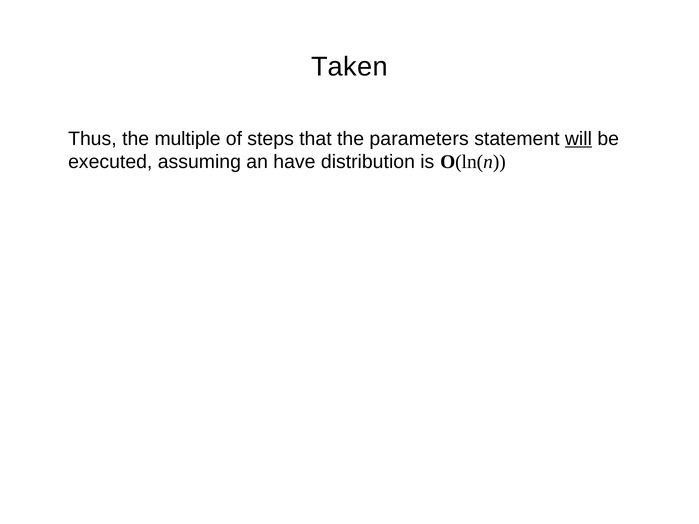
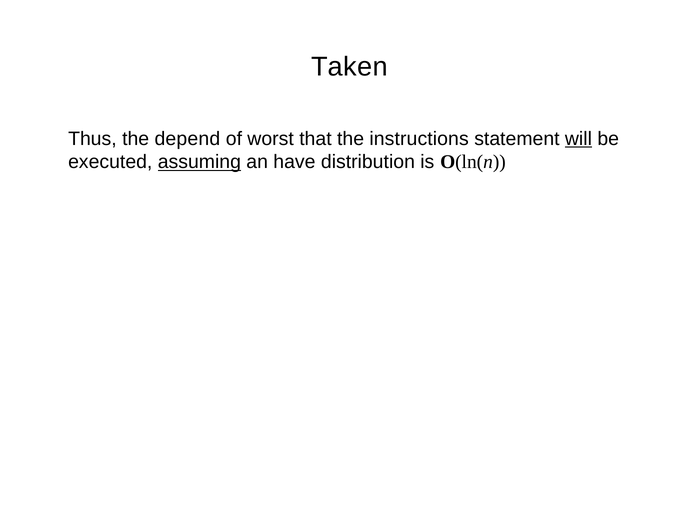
multiple: multiple -> depend
steps: steps -> worst
parameters: parameters -> instructions
assuming underline: none -> present
